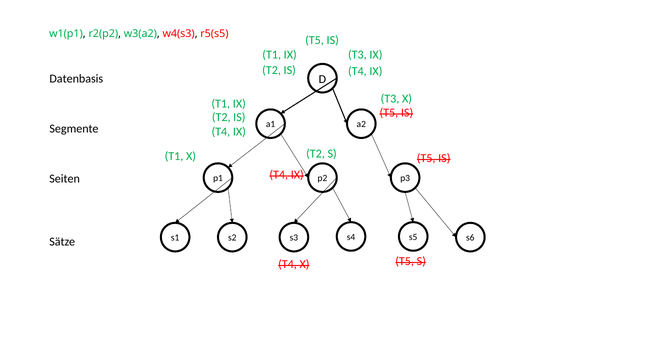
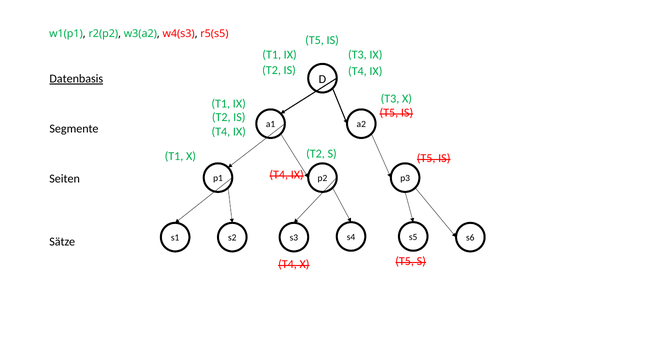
Datenbasis underline: none -> present
